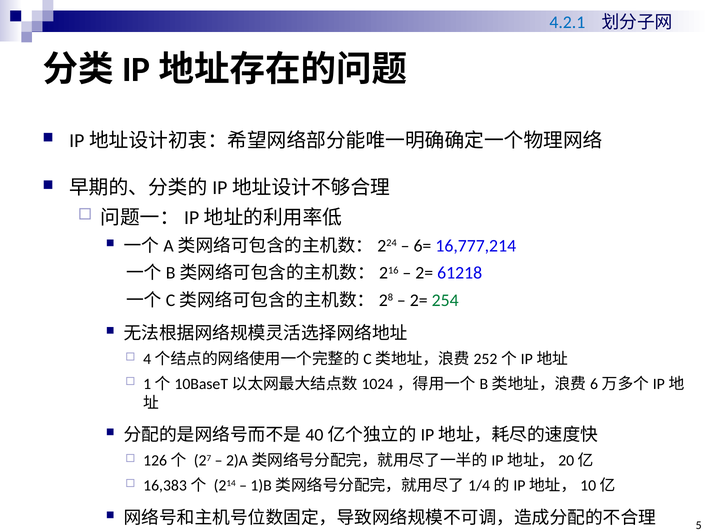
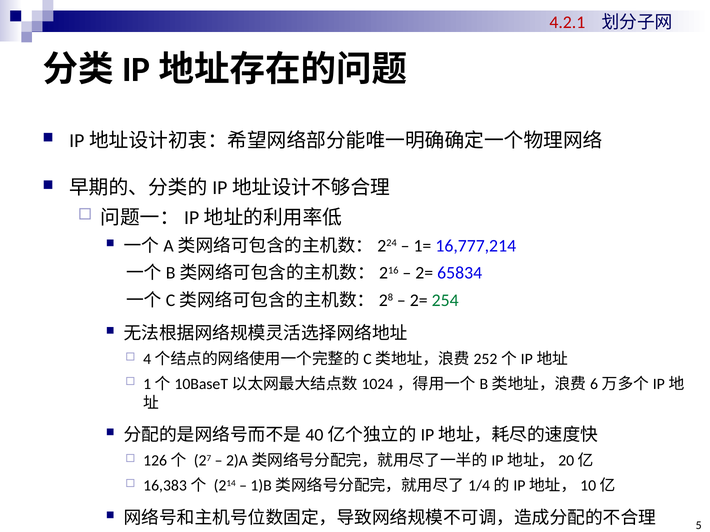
4.2.1 colour: blue -> red
6=: 6= -> 1=
61218: 61218 -> 65834
